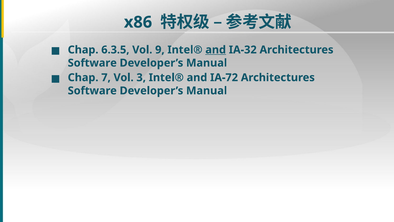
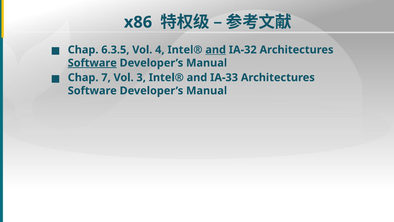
9: 9 -> 4
Software at (92, 63) underline: none -> present
IA-72: IA-72 -> IA-33
